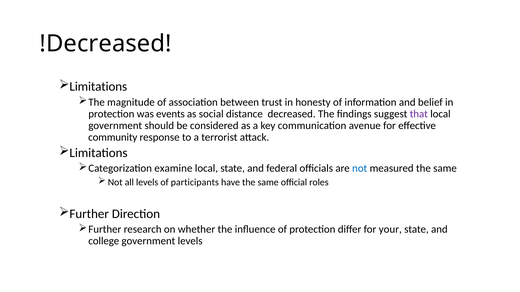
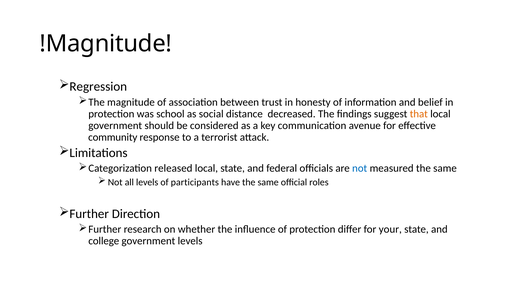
!Decreased: !Decreased -> !Magnitude
Limitations at (98, 87): Limitations -> Regression
events: events -> school
that colour: purple -> orange
examine: examine -> released
